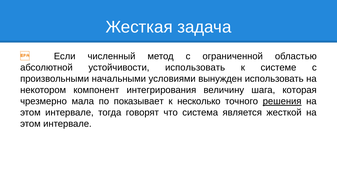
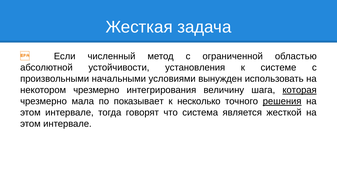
устойчивости использовать: использовать -> установления
некотором компонент: компонент -> чрезмерно
которая underline: none -> present
